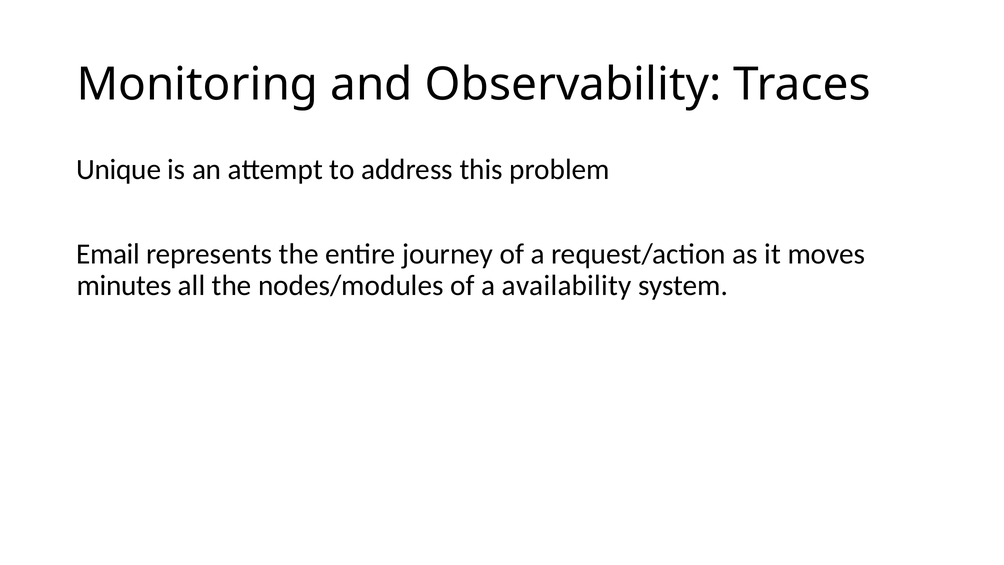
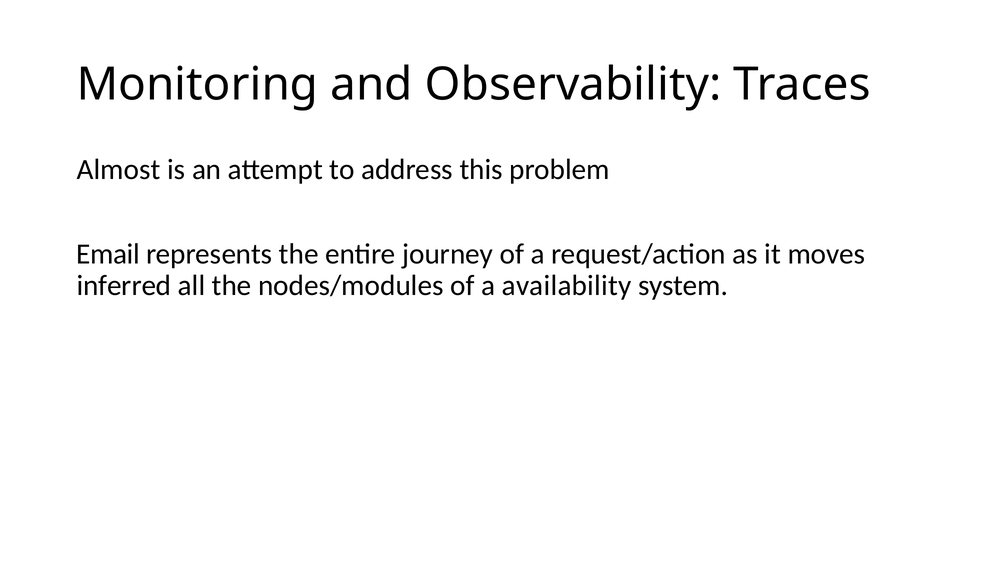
Unique: Unique -> Almost
minutes: minutes -> inferred
